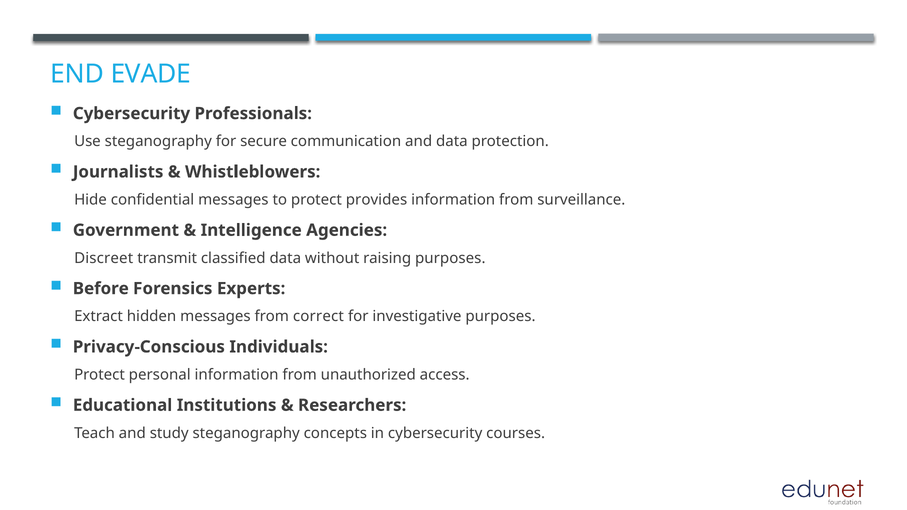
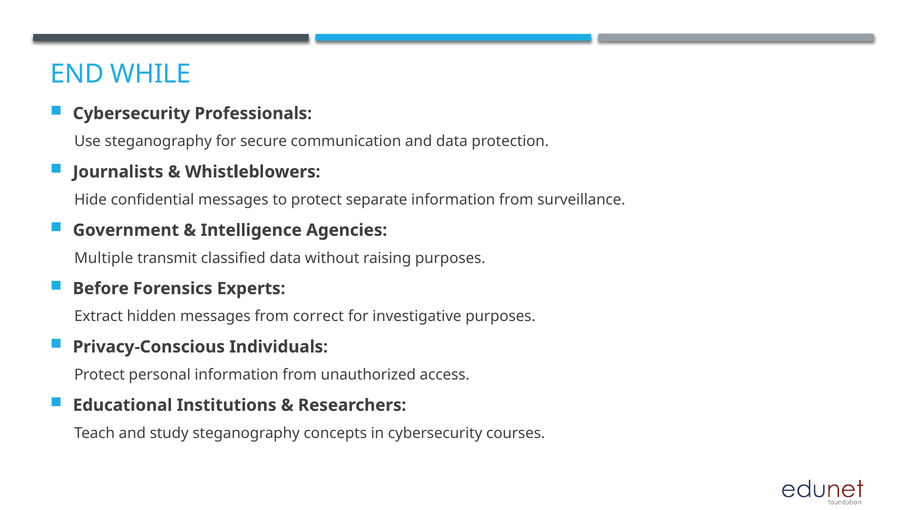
EVADE: EVADE -> WHILE
provides: provides -> separate
Discreet: Discreet -> Multiple
